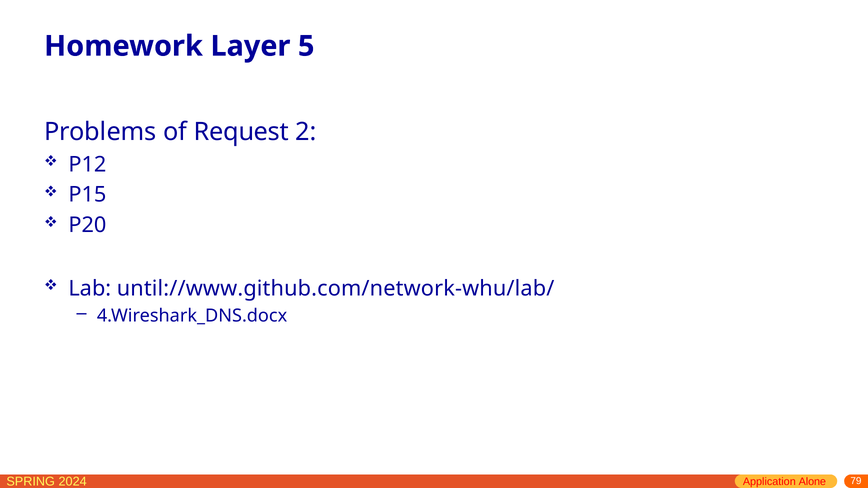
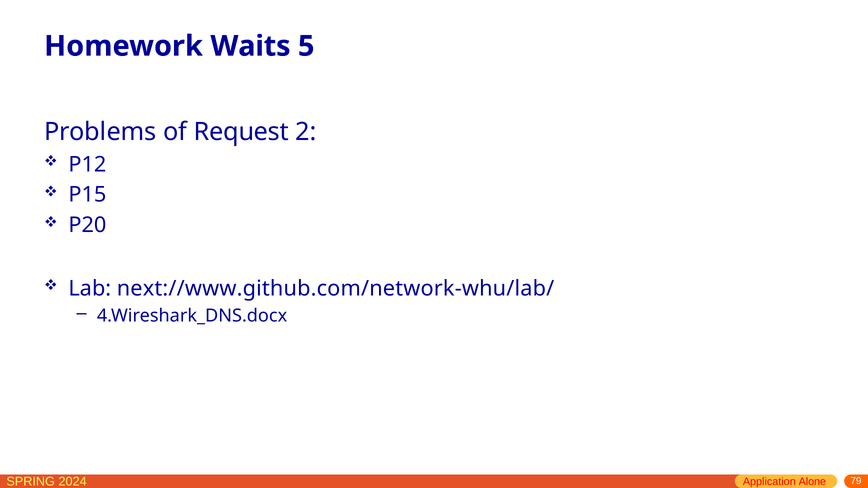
Layer: Layer -> Waits
until://www.github.com/network-whu/lab/: until://www.github.com/network-whu/lab/ -> next://www.github.com/network-whu/lab/
